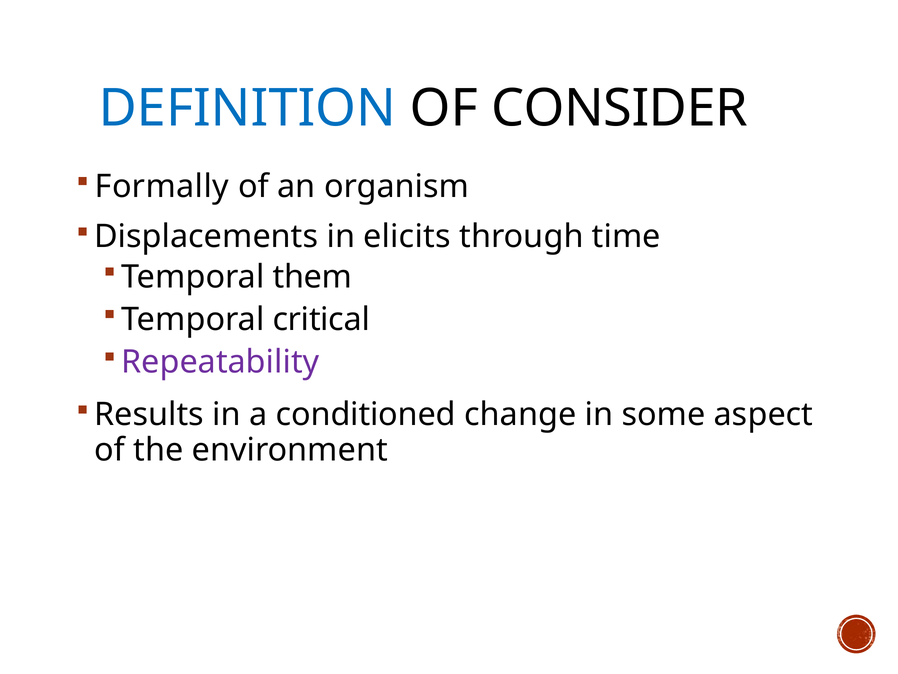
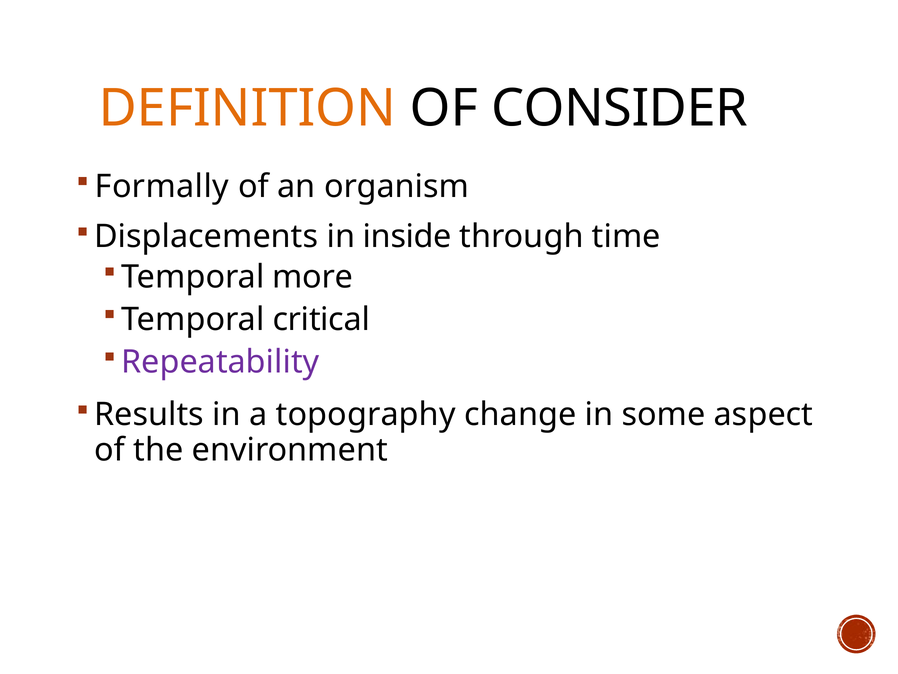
DEFINITION colour: blue -> orange
elicits: elicits -> inside
them: them -> more
conditioned: conditioned -> topography
